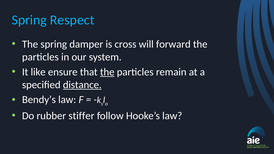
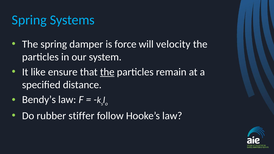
Respect: Respect -> Systems
cross: cross -> force
forward: forward -> velocity
distance underline: present -> none
